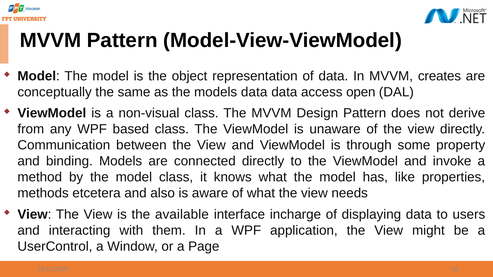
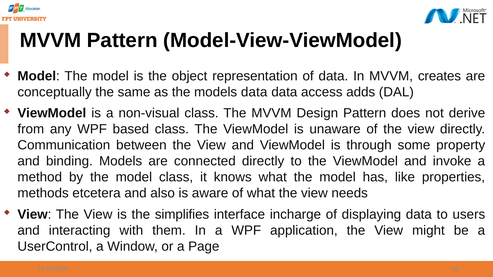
open: open -> adds
available: available -> simplifies
